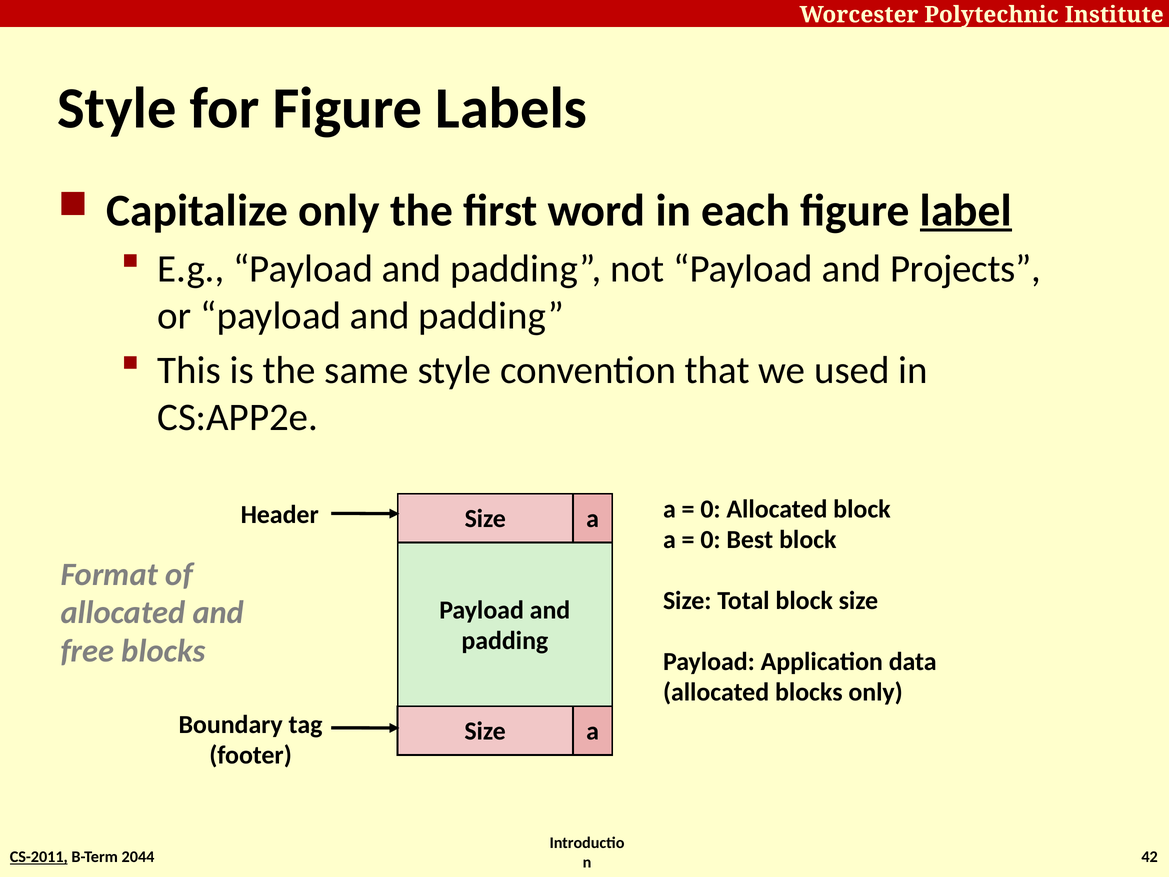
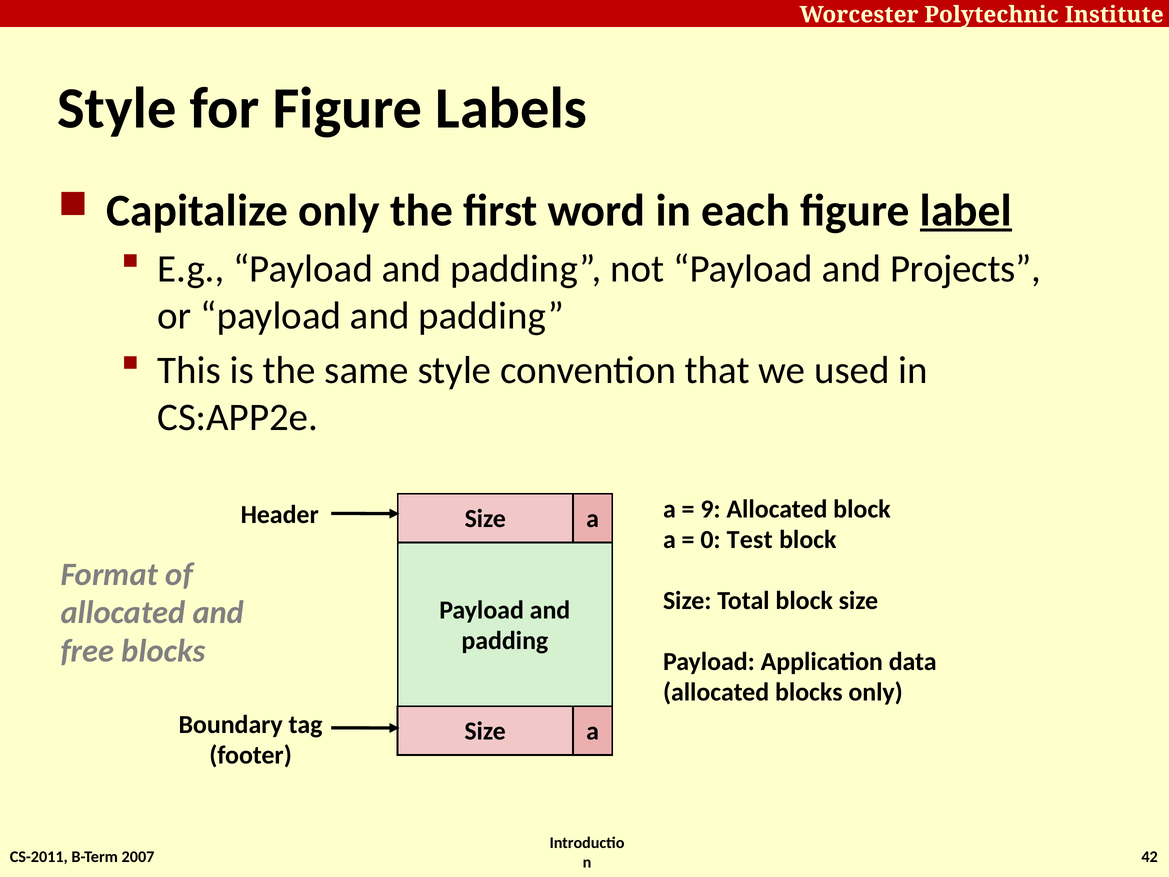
0 at (711, 509): 0 -> 9
Best: Best -> Test
CS-2011 underline: present -> none
2044: 2044 -> 2007
